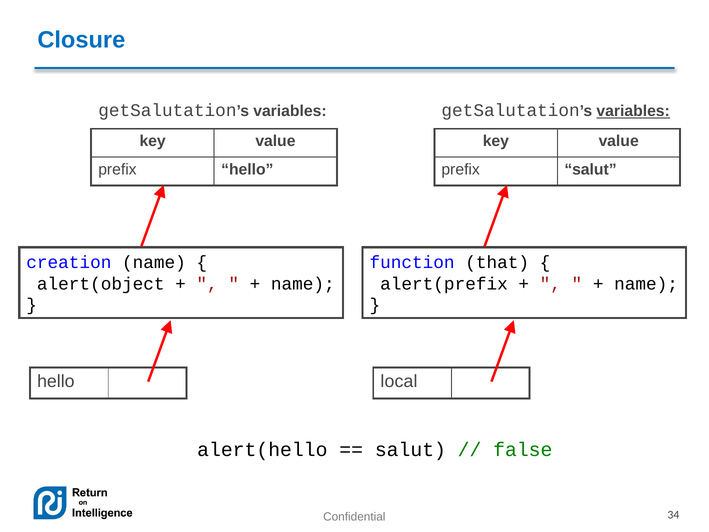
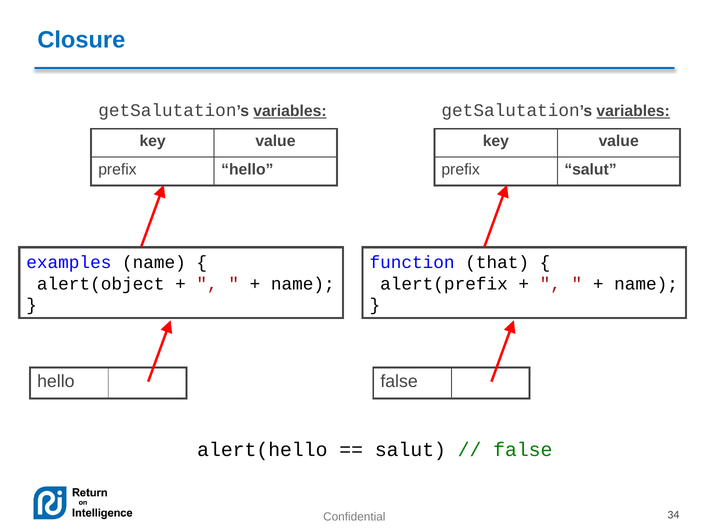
variables at (290, 111) underline: none -> present
creation: creation -> examples
local at (399, 381): local -> false
